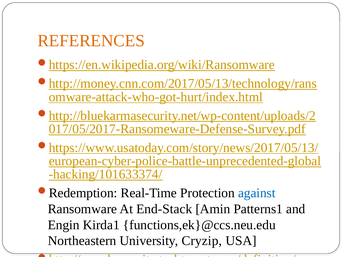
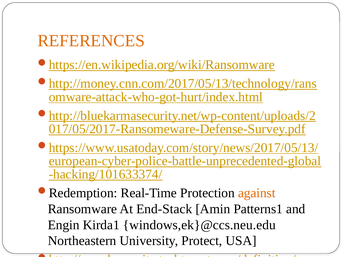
against colour: blue -> orange
functions,ek}@ccs.neu.edu: functions,ek}@ccs.neu.edu -> windows,ek}@ccs.neu.edu
Cryzip: Cryzip -> Protect
